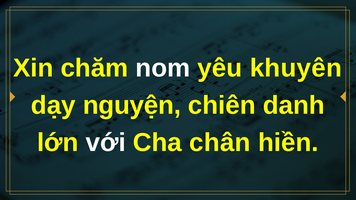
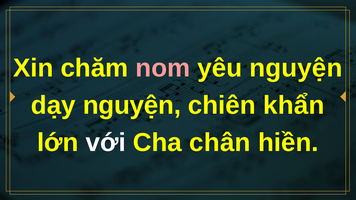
nom colour: white -> pink
yêu khuyên: khuyên -> nguyện
danh: danh -> khẩn
